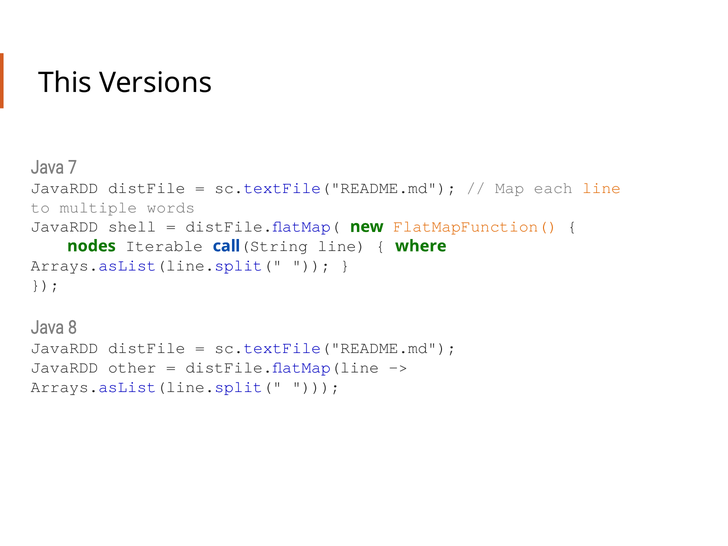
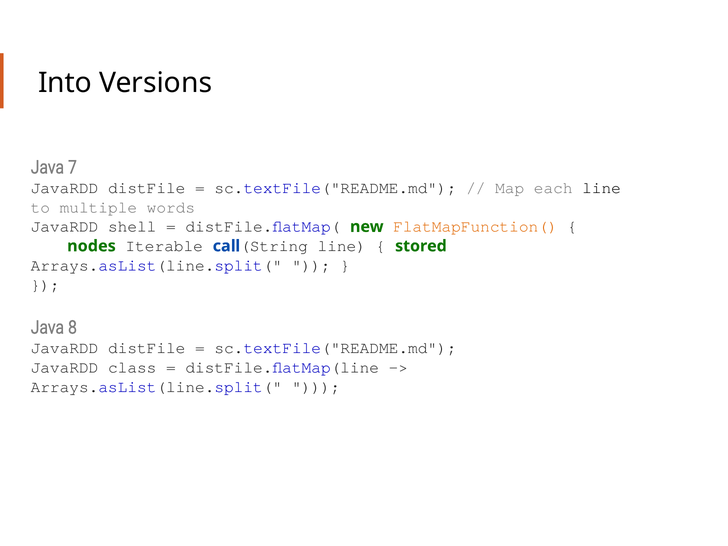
This: This -> Into
line at (602, 188) colour: orange -> black
where: where -> stored
other: other -> class
